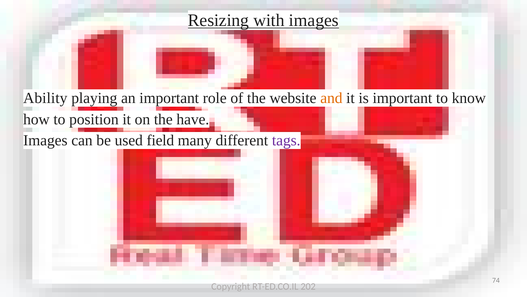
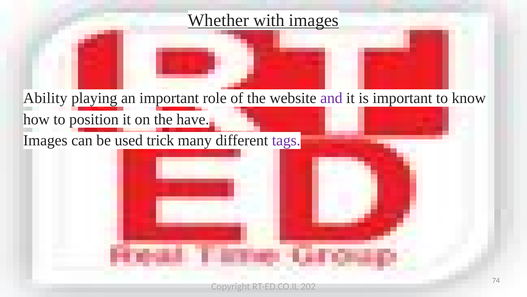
Resizing: Resizing -> Whether
and colour: orange -> purple
field: field -> trick
